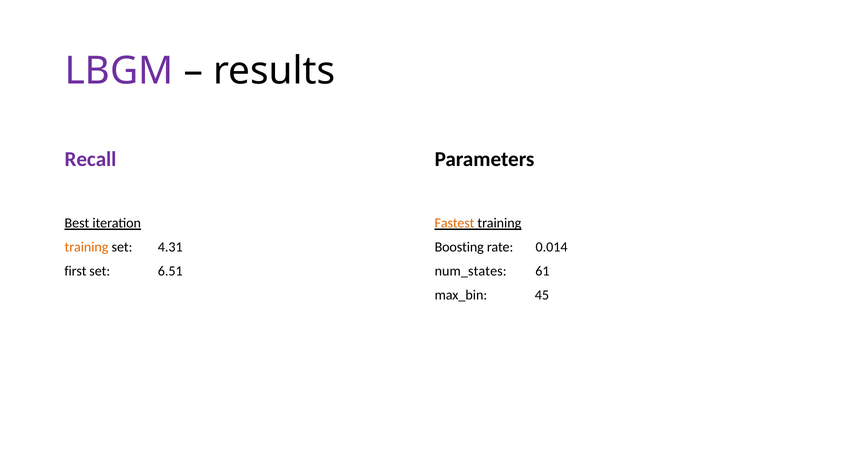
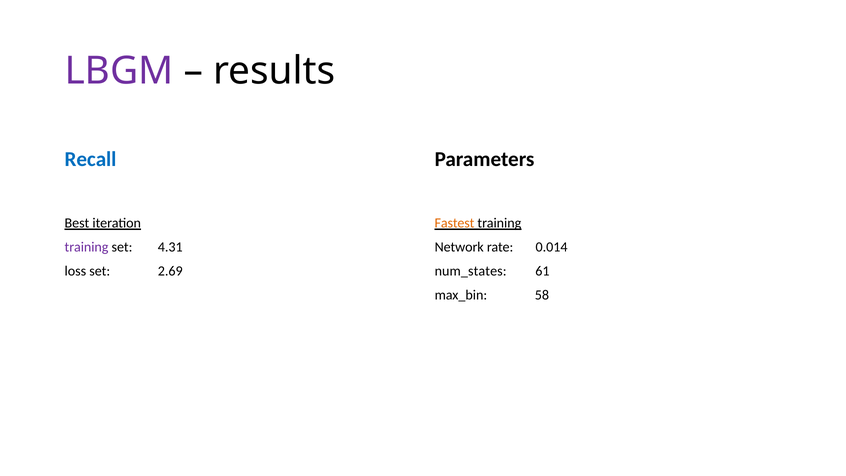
Recall colour: purple -> blue
training at (87, 247) colour: orange -> purple
Boosting: Boosting -> Network
first: first -> loss
6.51: 6.51 -> 2.69
45: 45 -> 58
